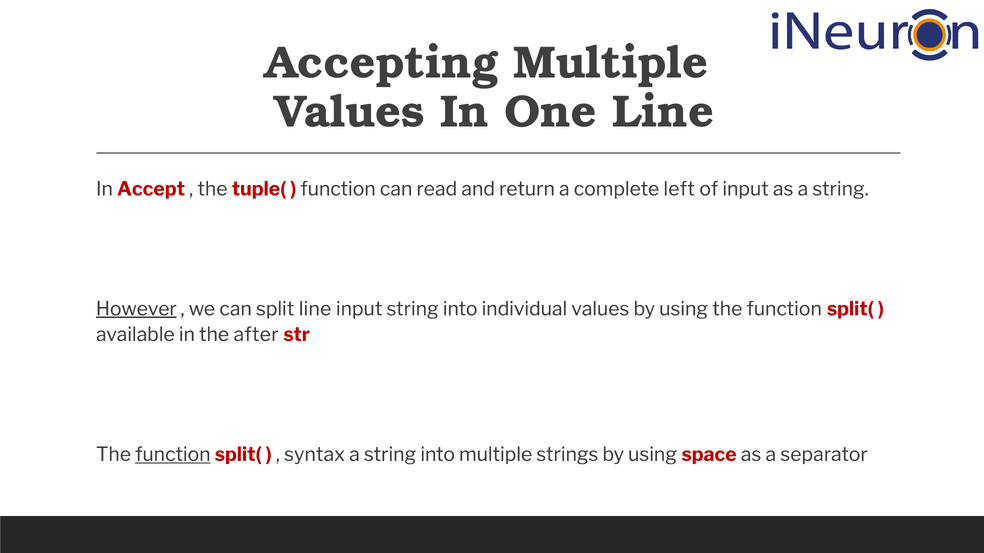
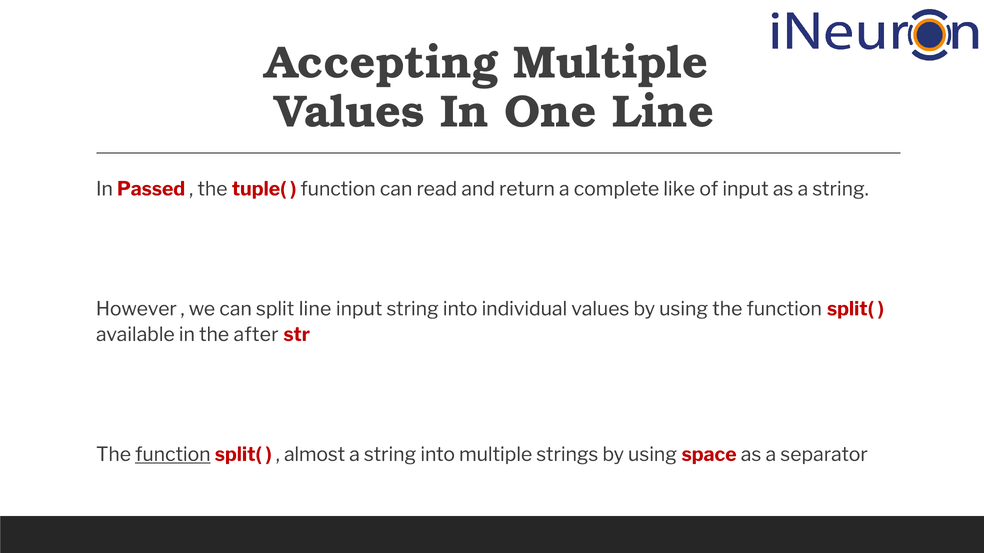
Accept: Accept -> Passed
left: left -> like
However underline: present -> none
syntax: syntax -> almost
